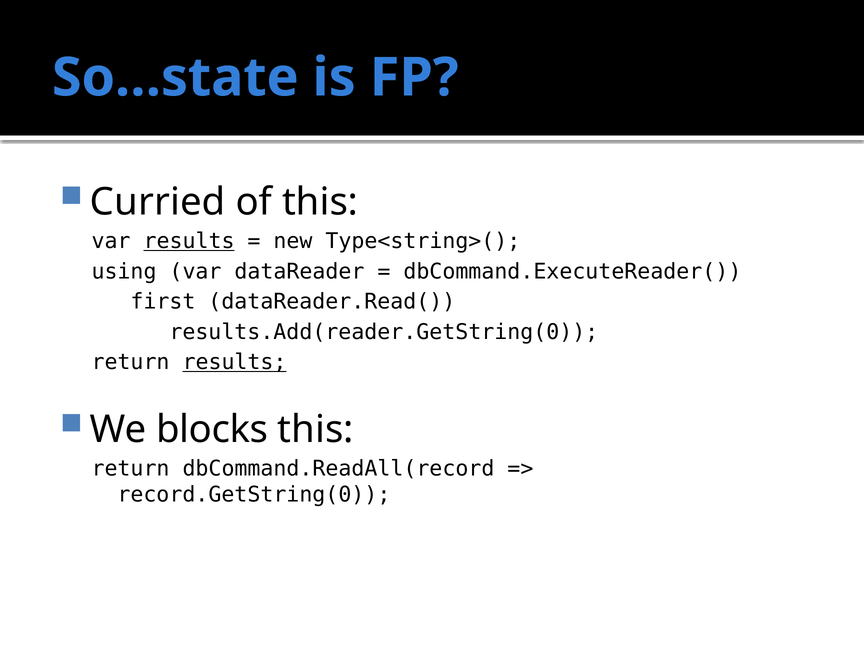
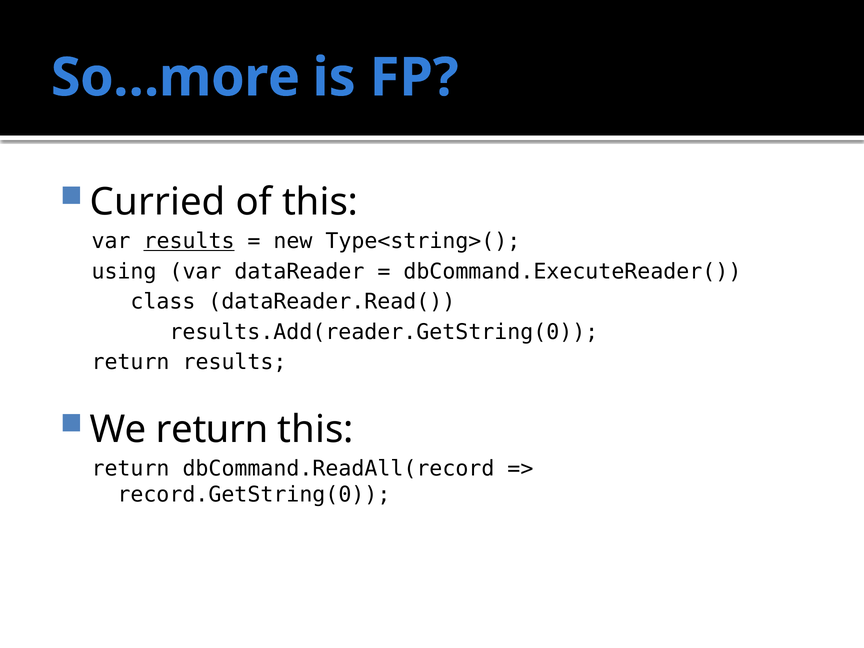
So…state: So…state -> So…more
first: first -> class
results at (235, 362) underline: present -> none
We blocks: blocks -> return
